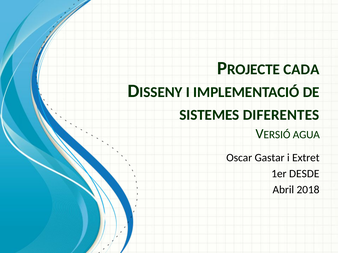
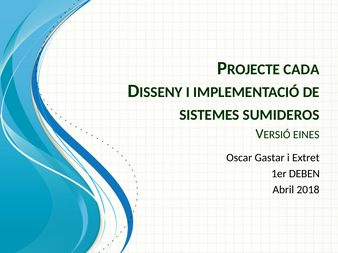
DIFERENTES: DIFERENTES -> SUMIDEROS
AGUA: AGUA -> EINES
DESDE: DESDE -> DEBEN
